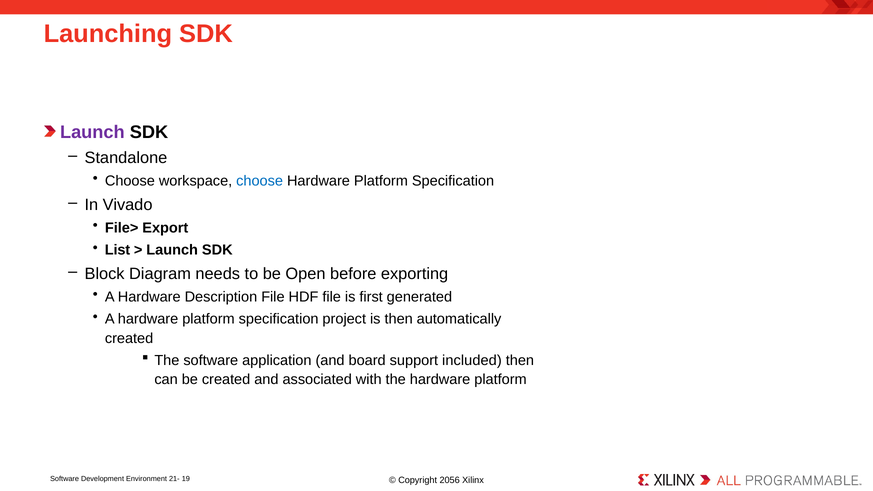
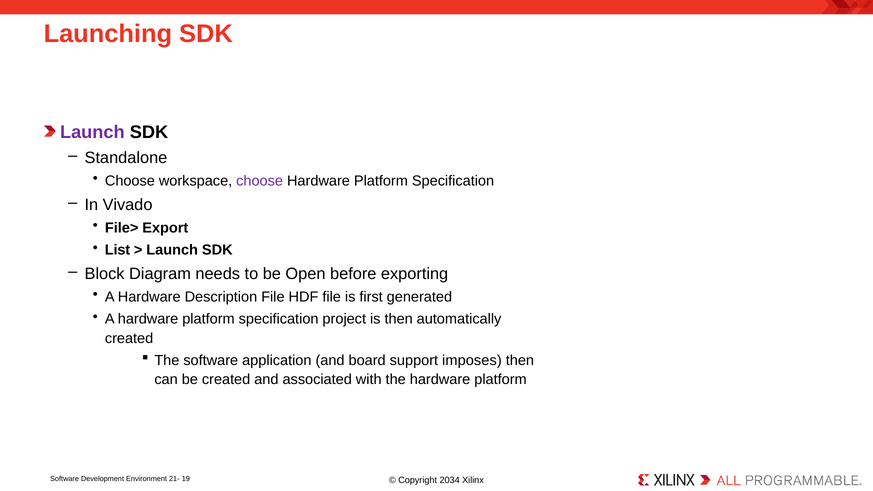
choose at (260, 181) colour: blue -> purple
included: included -> imposes
2056: 2056 -> 2034
